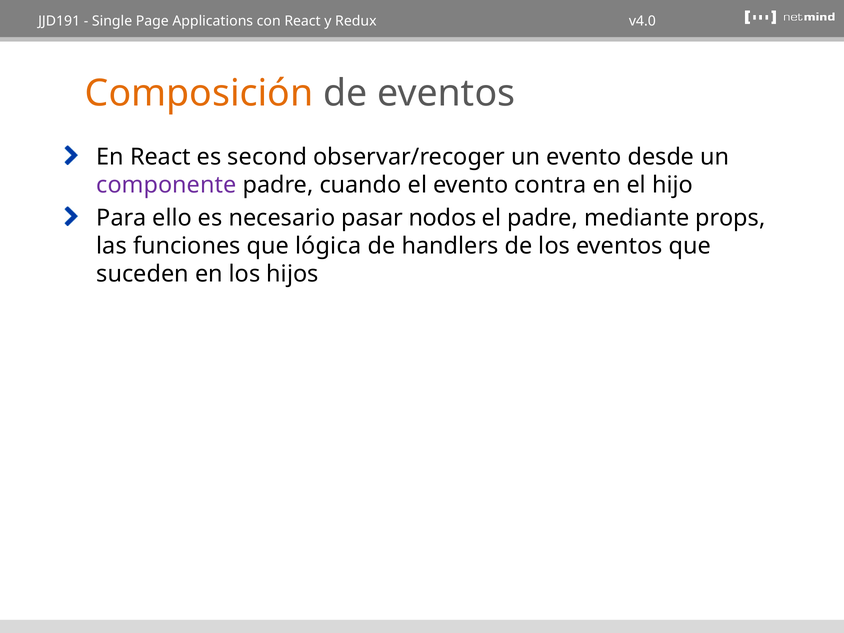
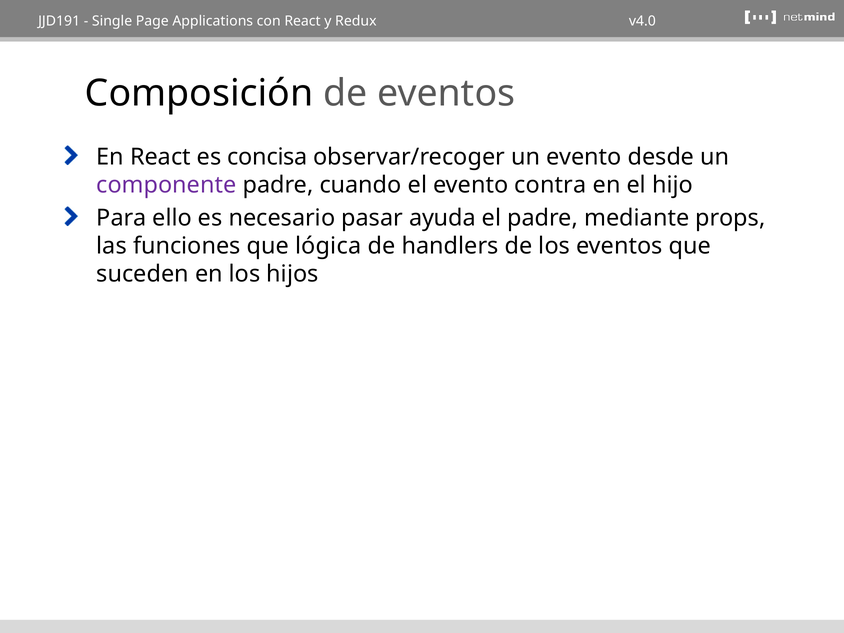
Composición colour: orange -> black
second: second -> concisa
nodos: nodos -> ayuda
